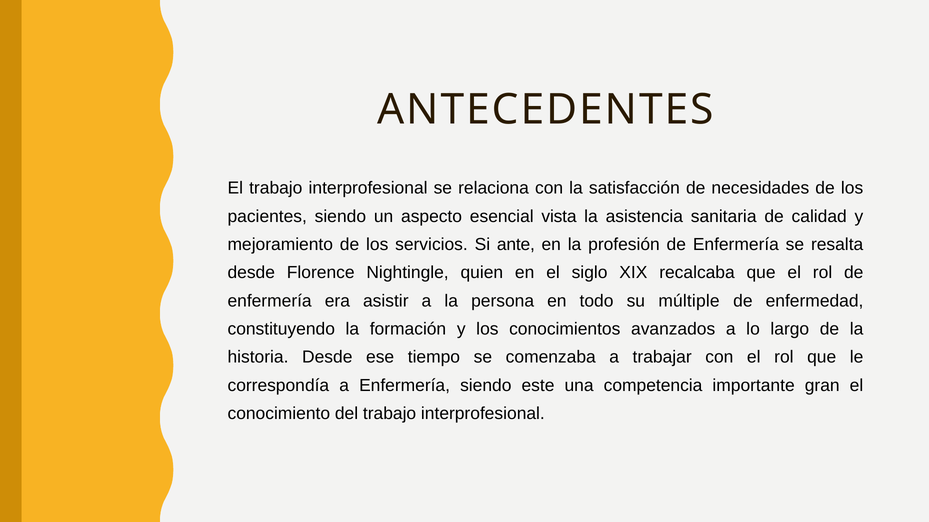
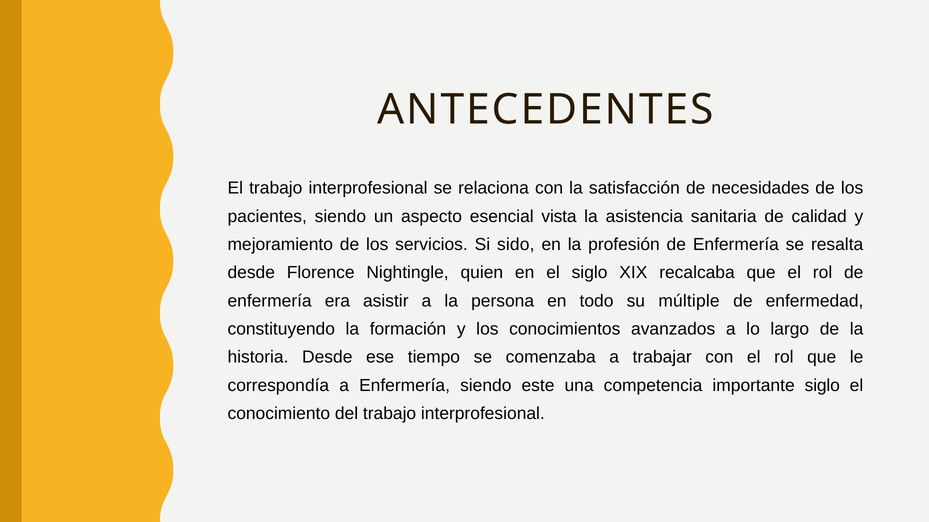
ante: ante -> sido
importante gran: gran -> siglo
